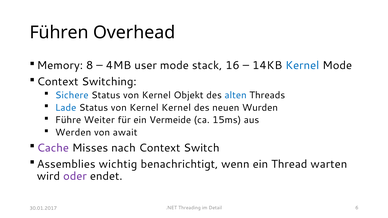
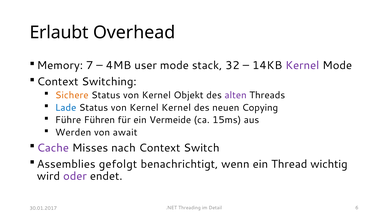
Führen: Führen -> Erlaubt
8: 8 -> 7
16: 16 -> 32
Kernel at (302, 66) colour: blue -> purple
Sichere colour: blue -> orange
alten colour: blue -> purple
Wurden: Wurden -> Copying
Weiter: Weiter -> Führen
wichtig: wichtig -> gefolgt
warten: warten -> wichtig
